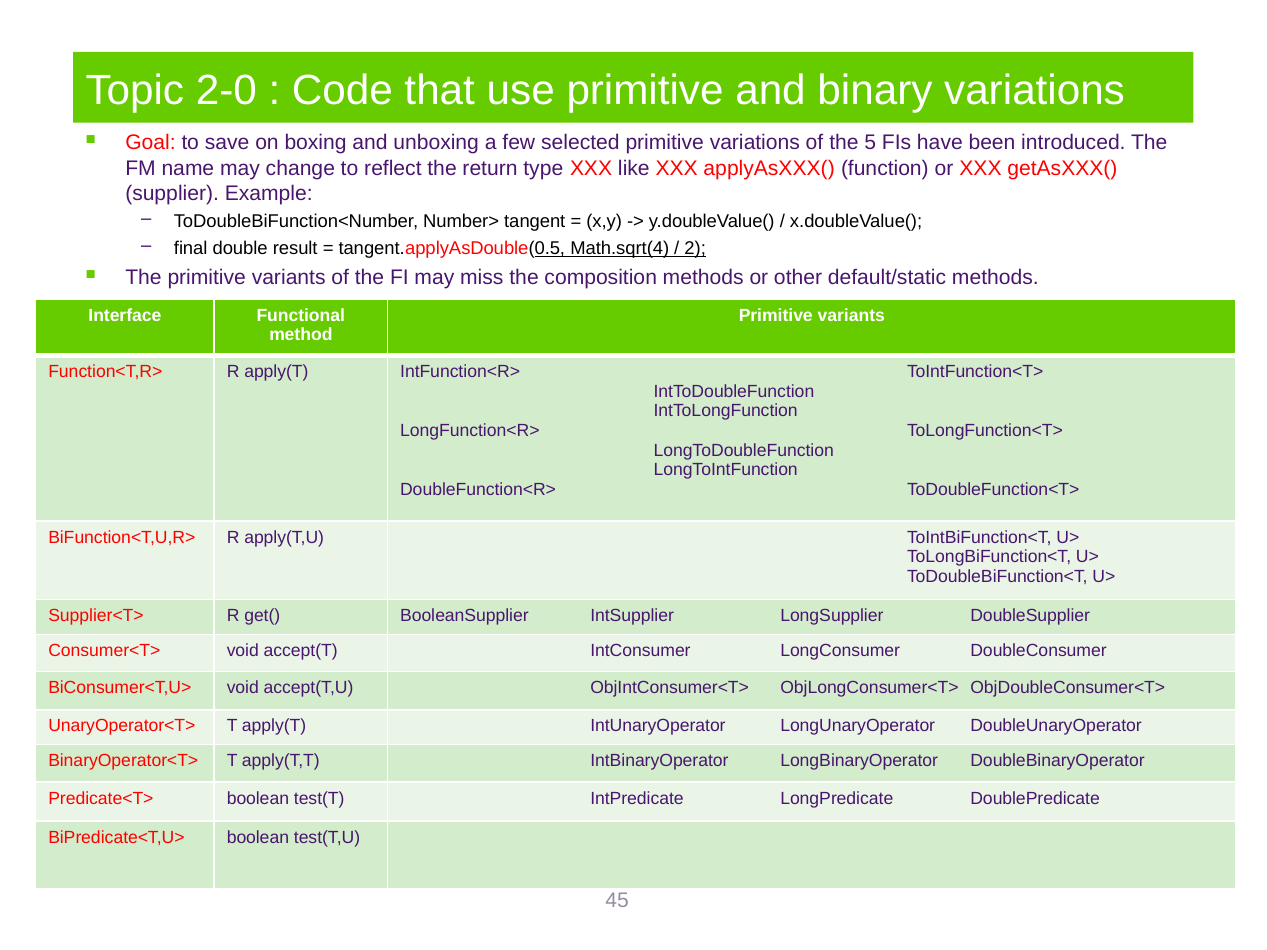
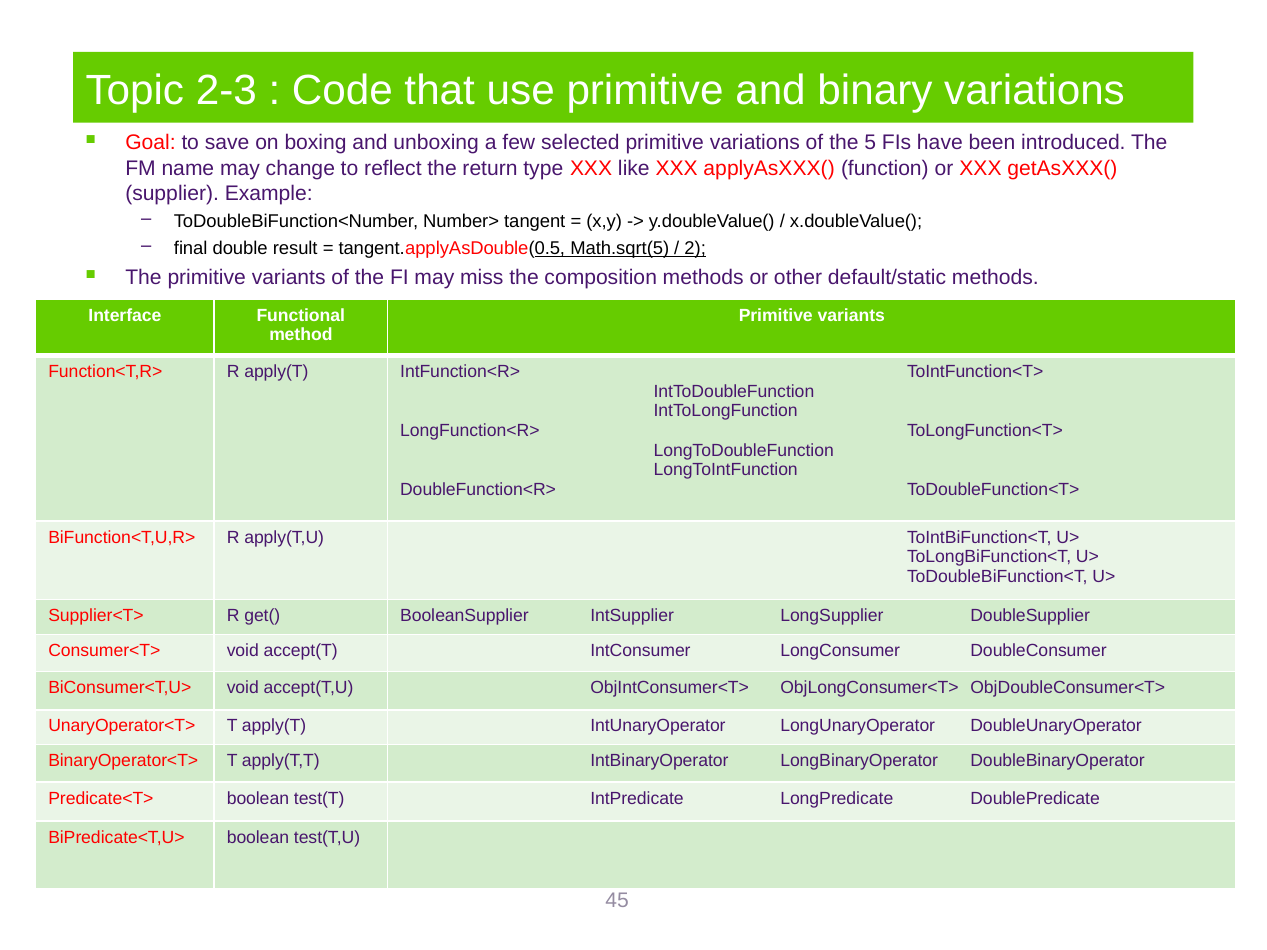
2-0: 2-0 -> 2-3
Math.sqrt(4: Math.sqrt(4 -> Math.sqrt(5
